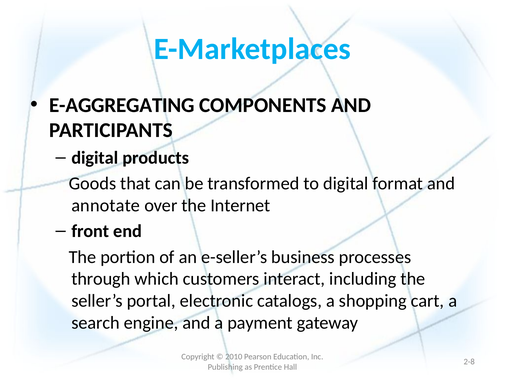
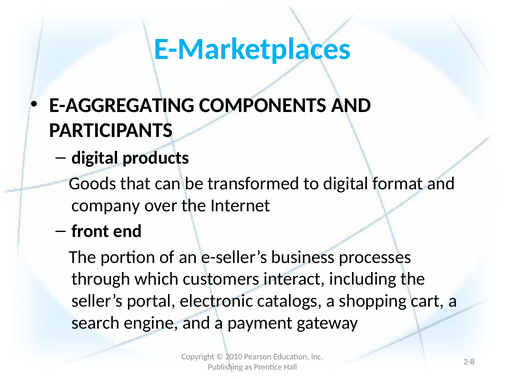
annotate: annotate -> company
